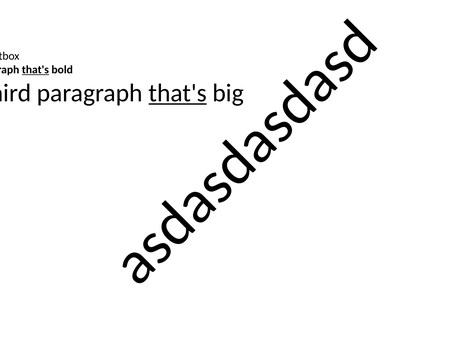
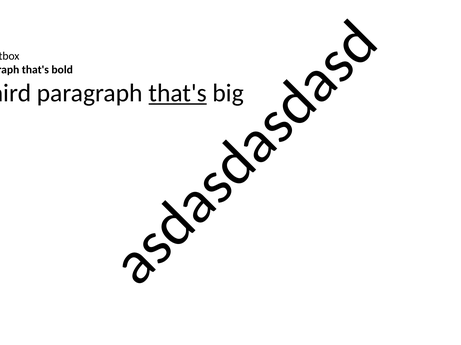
that's at (35, 70) underline: present -> none
